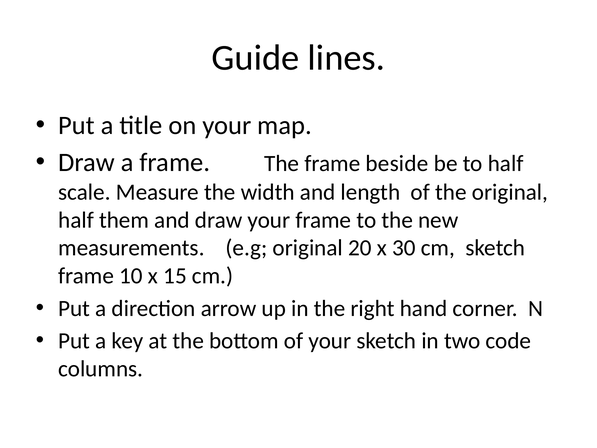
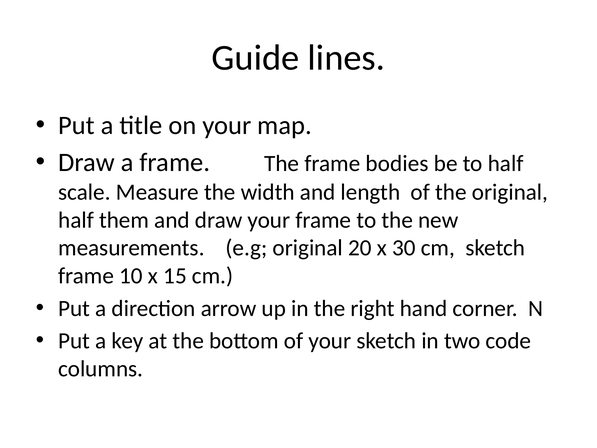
beside: beside -> bodies
